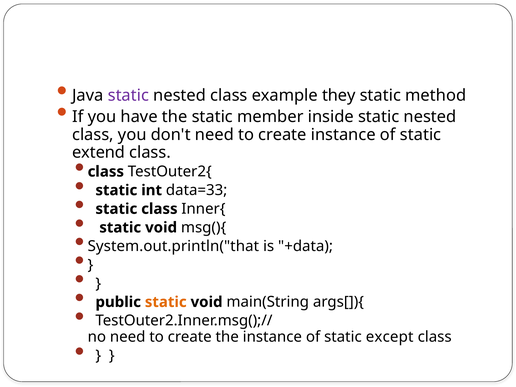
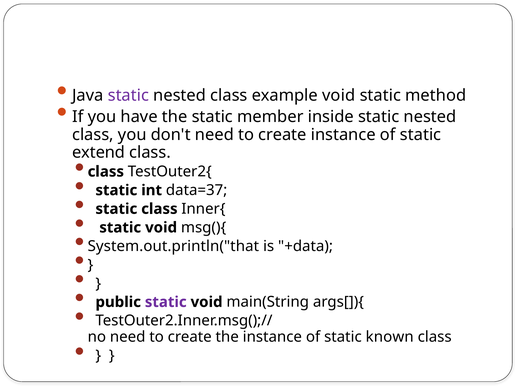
example they: they -> void
data=33: data=33 -> data=37
static at (166, 302) colour: orange -> purple
except: except -> known
